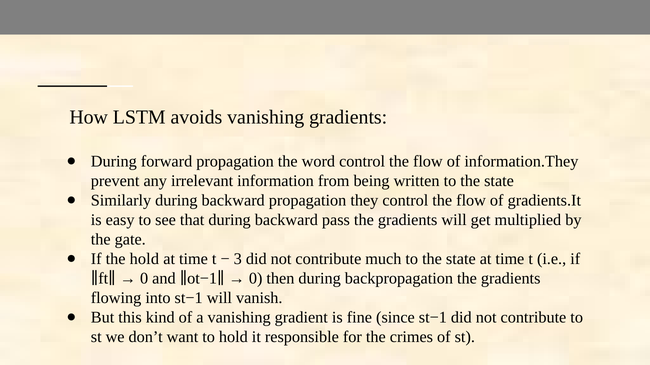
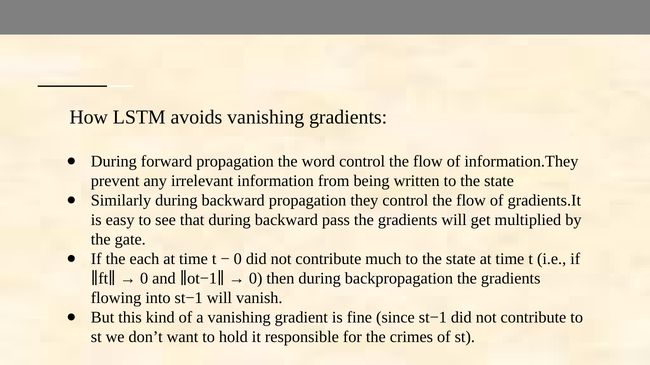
the hold: hold -> each
3 at (238, 259): 3 -> 0
